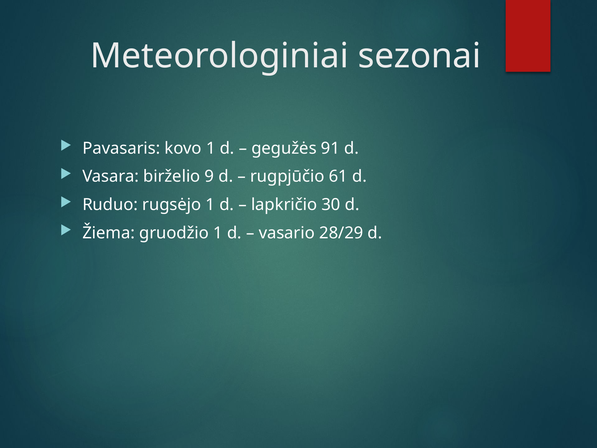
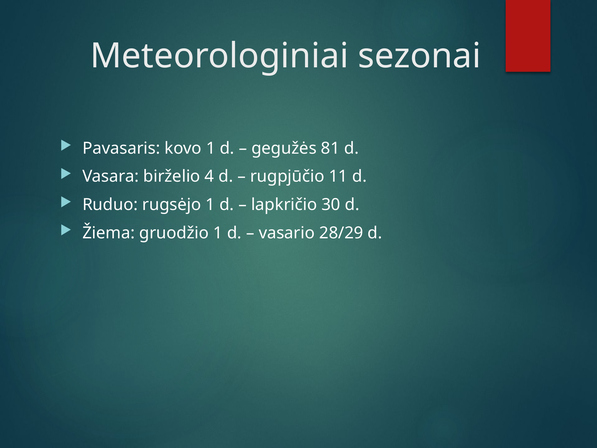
91: 91 -> 81
9: 9 -> 4
61: 61 -> 11
